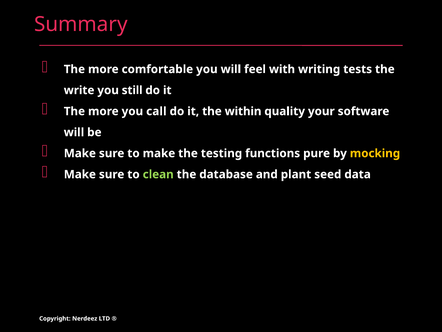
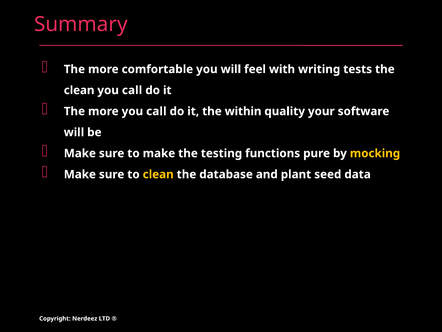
write at (79, 90): write -> clean
still at (132, 90): still -> call
clean at (158, 174) colour: light green -> yellow
